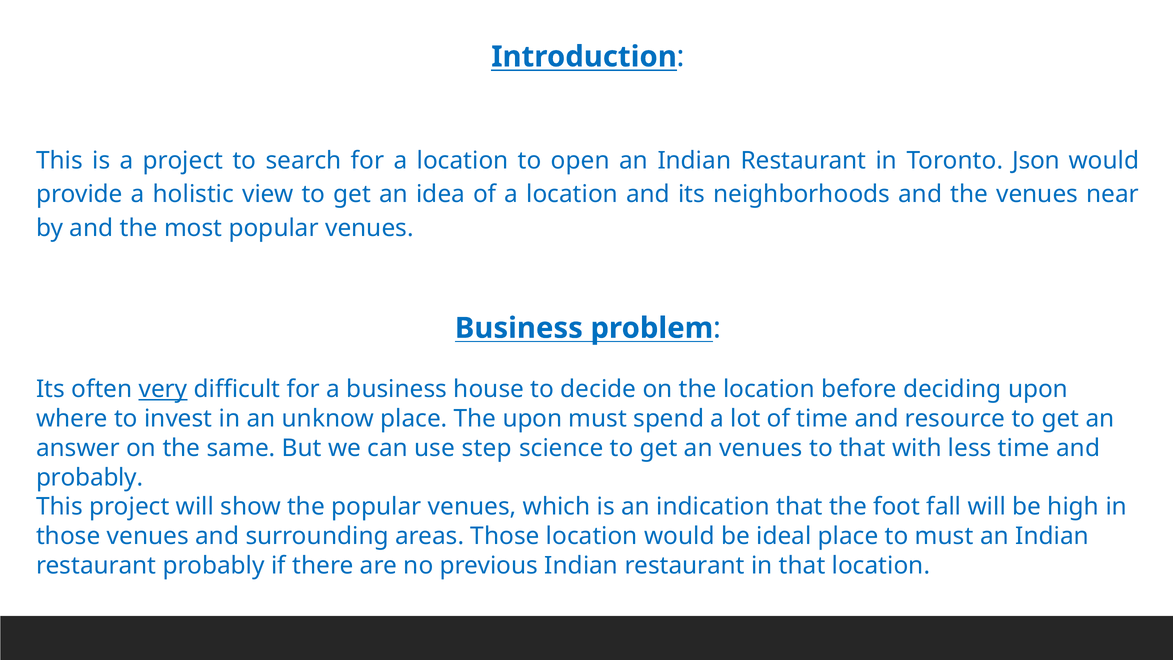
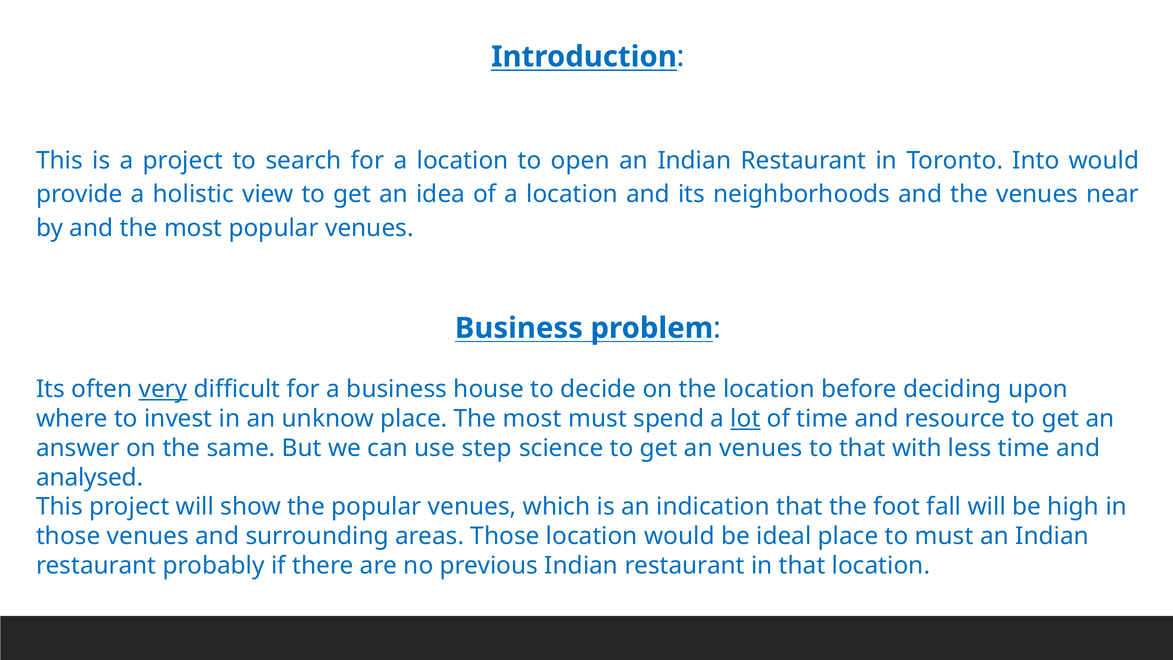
Json: Json -> Into
place The upon: upon -> most
lot underline: none -> present
probably at (90, 477): probably -> analysed
